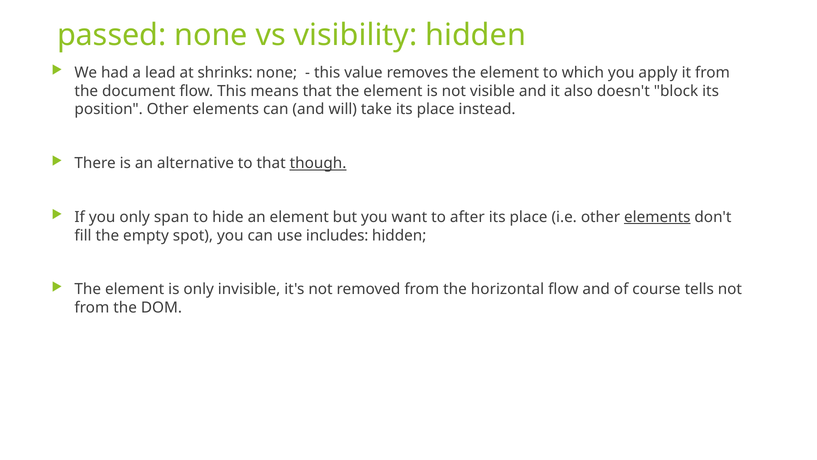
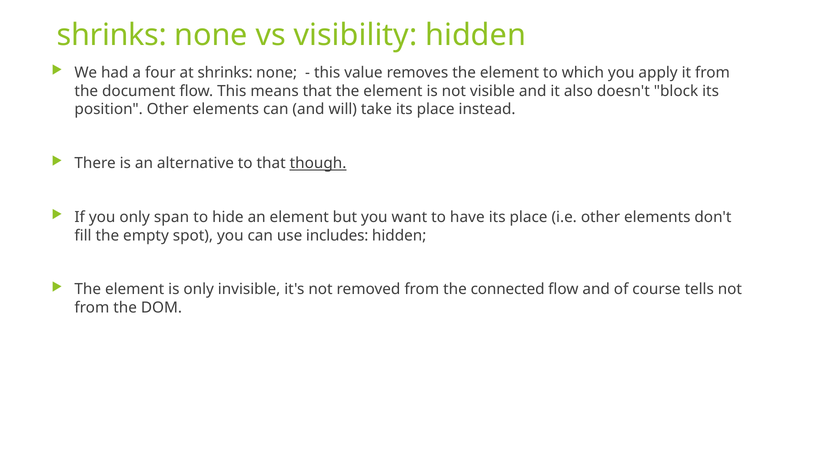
passed at (112, 35): passed -> shrinks
lead: lead -> four
after: after -> have
elements at (657, 217) underline: present -> none
horizontal: horizontal -> connected
